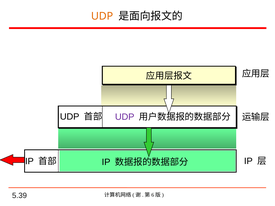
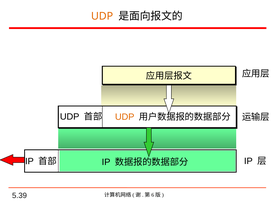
UDP at (125, 117) colour: purple -> orange
